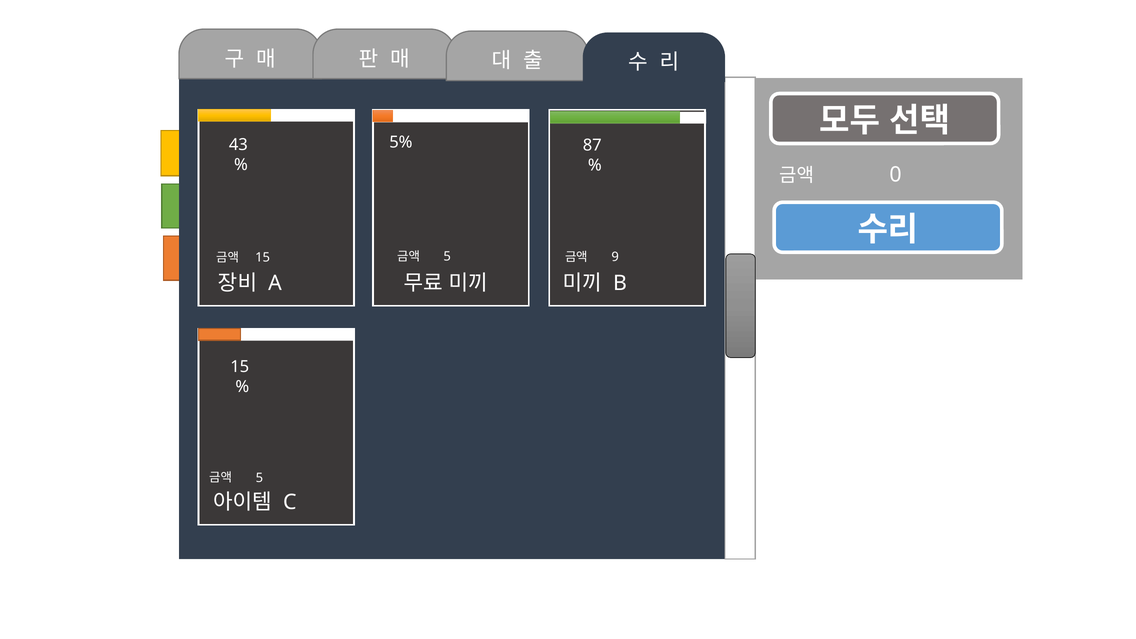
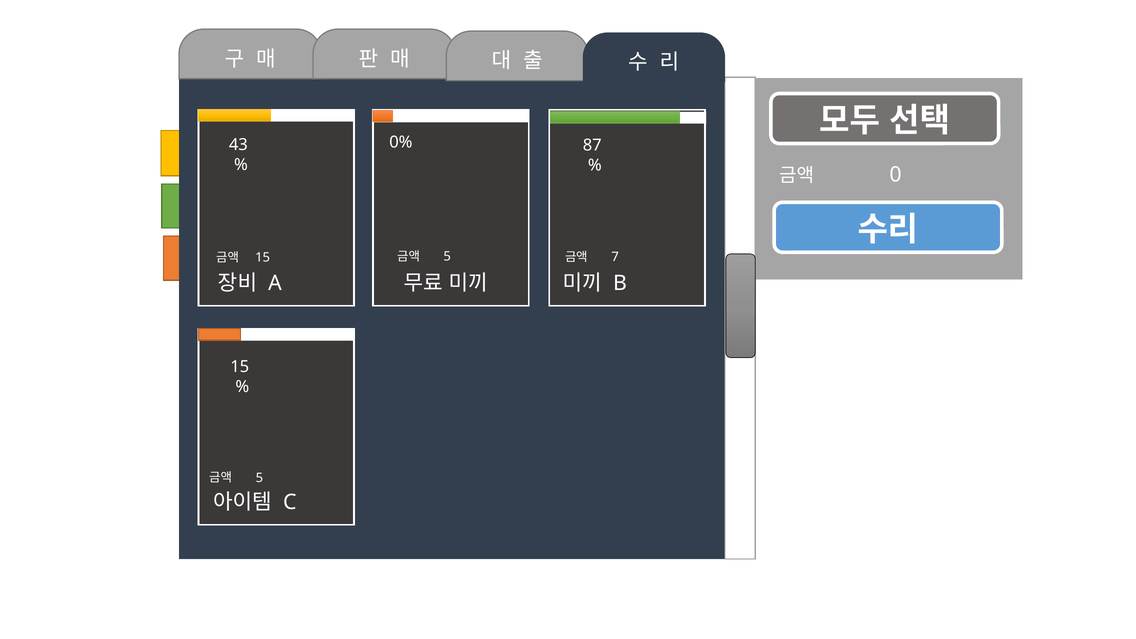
5%: 5% -> 0%
9: 9 -> 7
